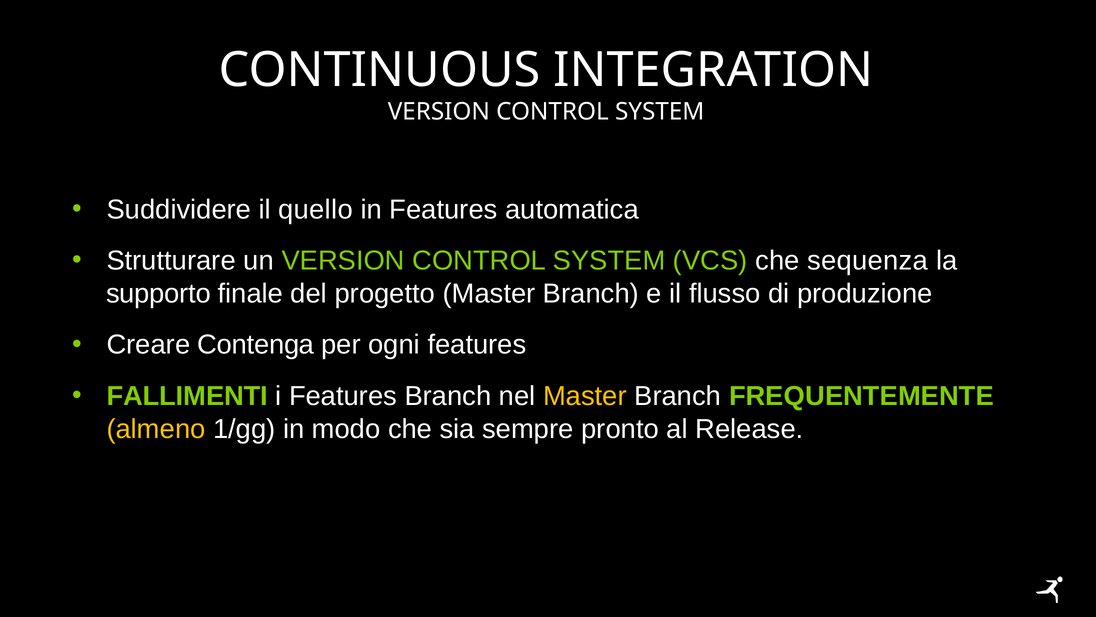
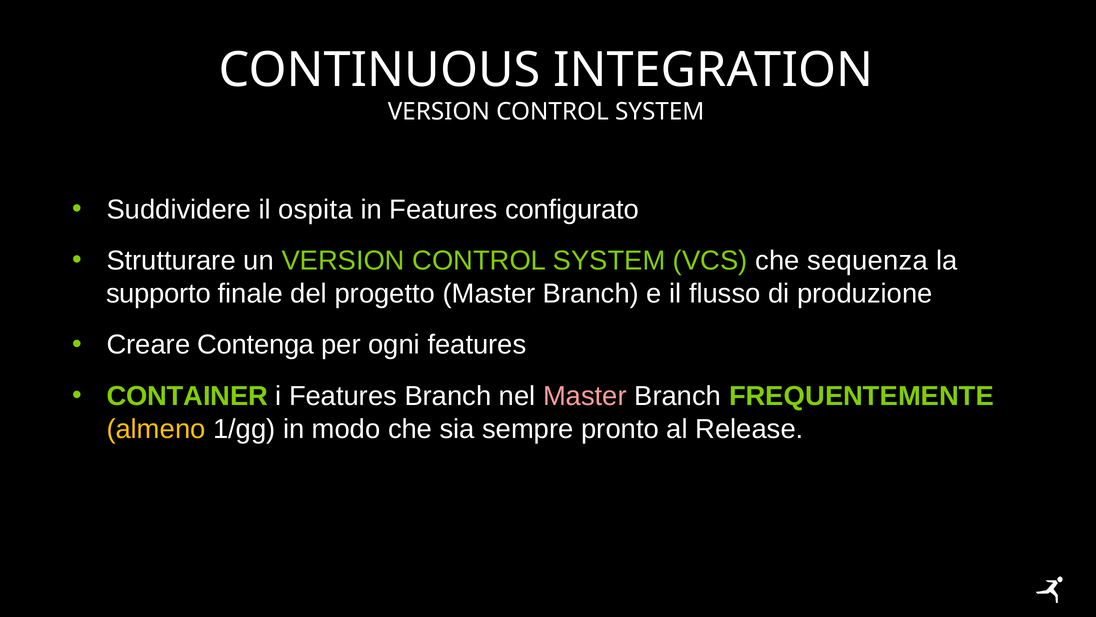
quello: quello -> ospita
automatica: automatica -> configurato
FALLIMENTI: FALLIMENTI -> CONTAINER
Master at (585, 396) colour: yellow -> pink
